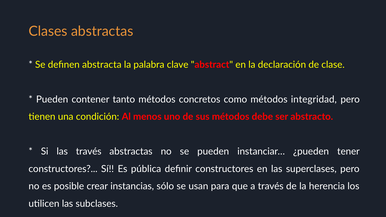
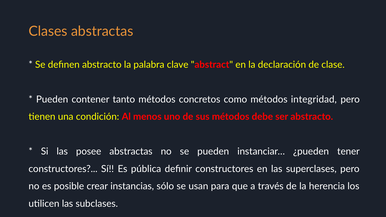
definen abstracta: abstracta -> abstracto
las través: través -> posee
